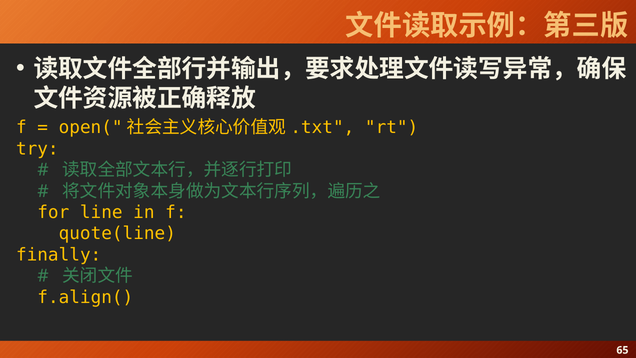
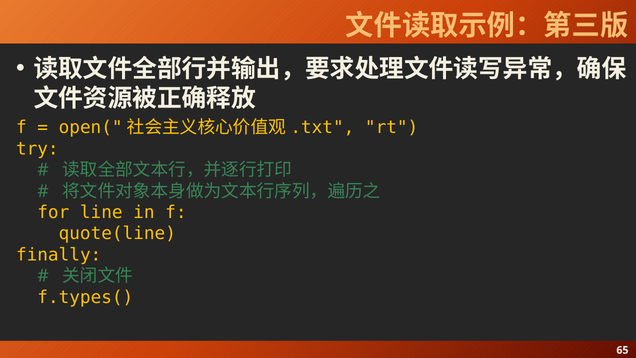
f.align(: f.align( -> f.types(
